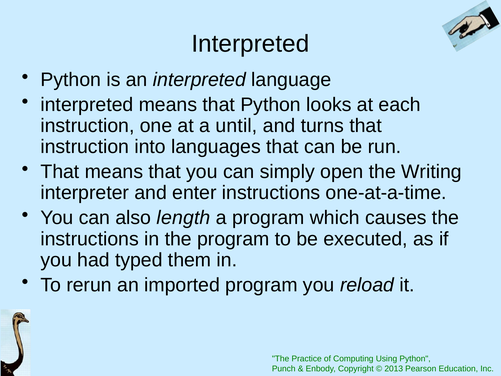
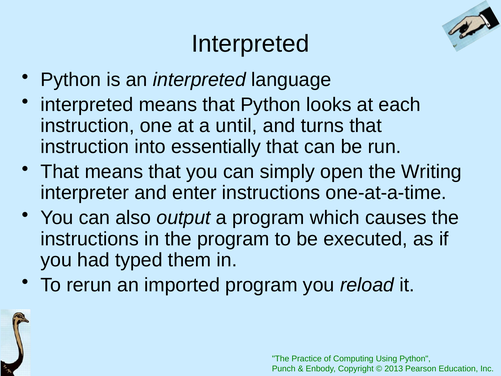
languages: languages -> essentially
length: length -> output
